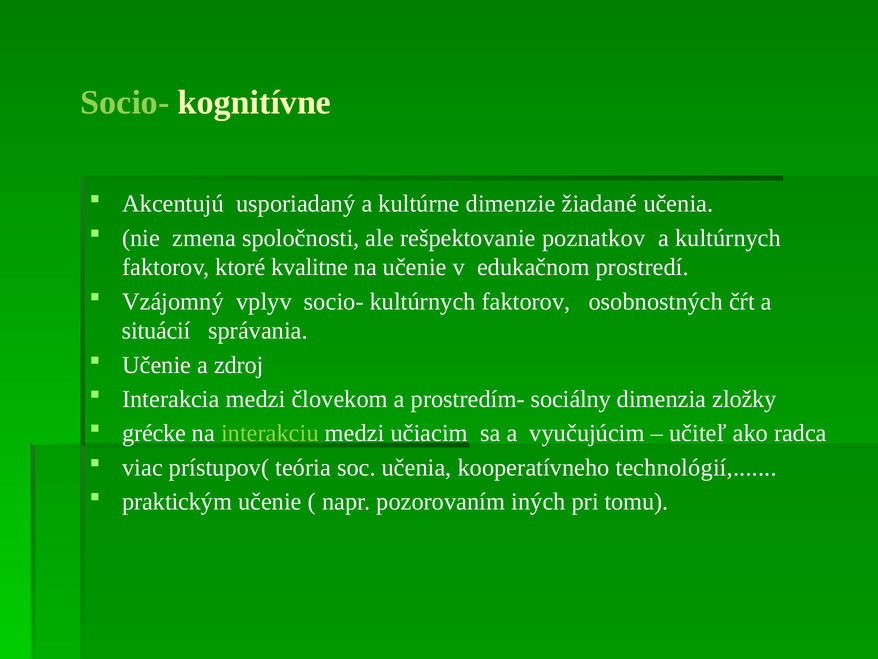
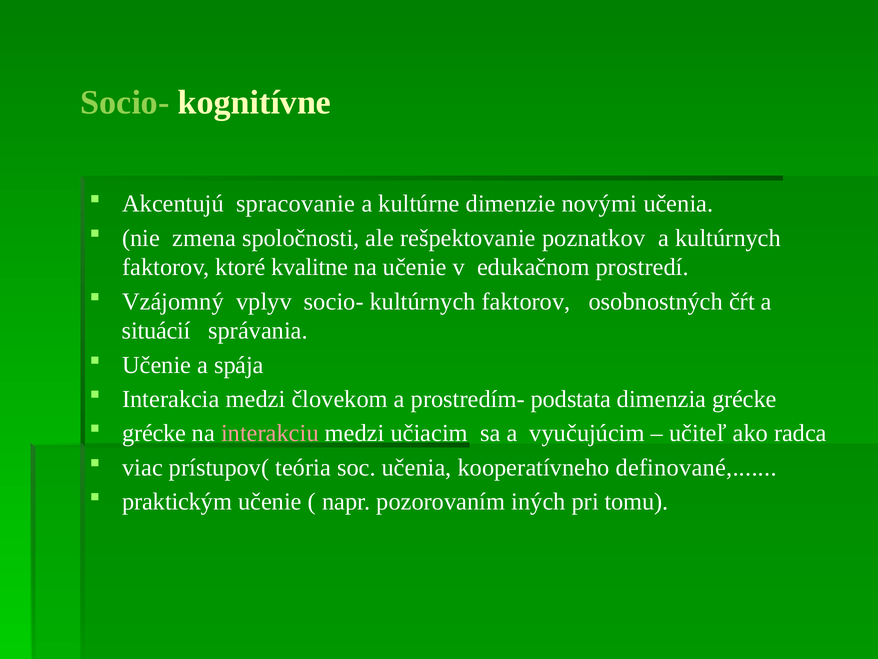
usporiadaný: usporiadaný -> spracovanie
žiadané: žiadané -> novými
zdroj: zdroj -> spája
sociálny: sociálny -> podstata
dimenzia zložky: zložky -> grécke
interakciu colour: light green -> pink
technológií: technológií -> definované
